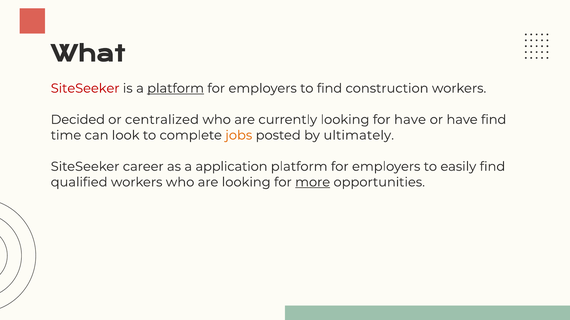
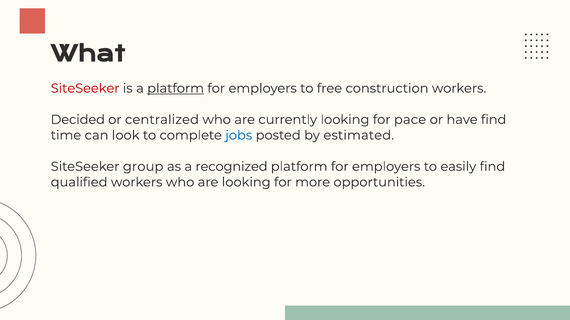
to find: find -> free
for have: have -> pace
jobs colour: orange -> blue
ultimately: ultimately -> estimated
career: career -> group
application: application -> recognized
more underline: present -> none
